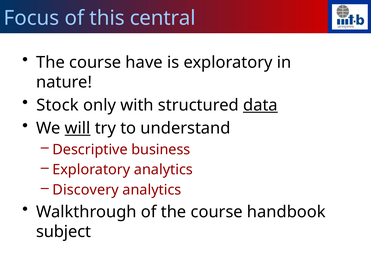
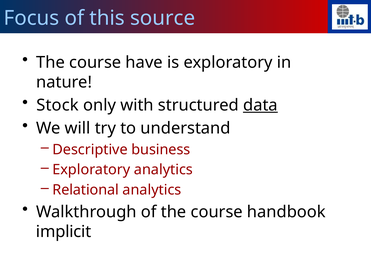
central: central -> source
will underline: present -> none
Discovery: Discovery -> Relational
subject: subject -> implicit
